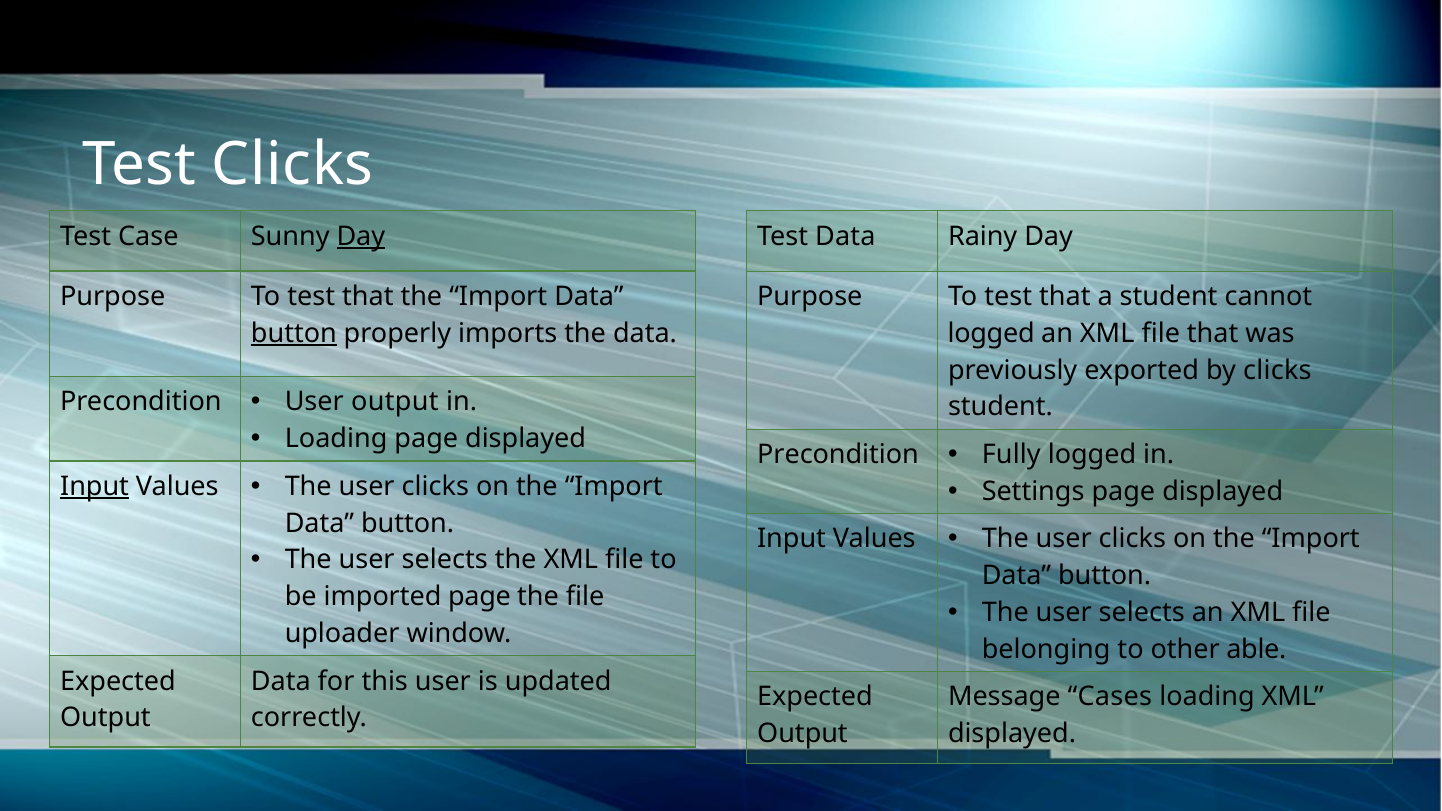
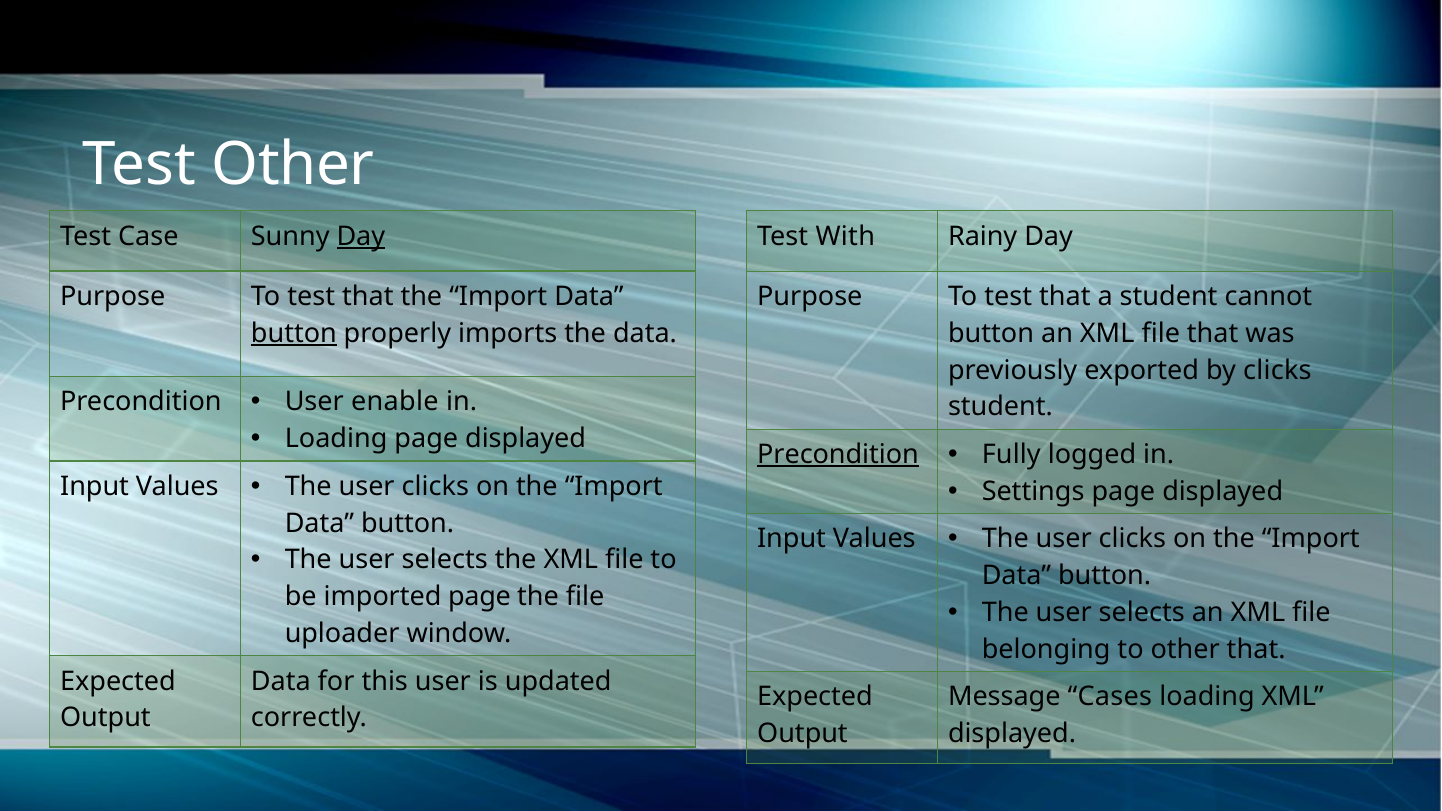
Test Clicks: Clicks -> Other
Test Data: Data -> With
logged at (991, 333): logged -> button
User output: output -> enable
Precondition at (838, 455) underline: none -> present
Input at (95, 486) underline: present -> none
other able: able -> that
